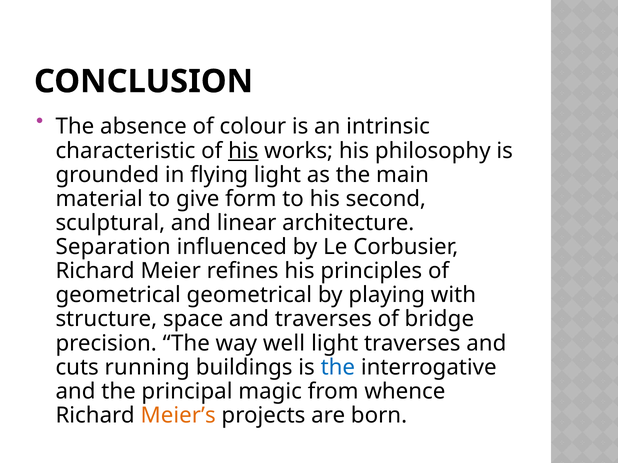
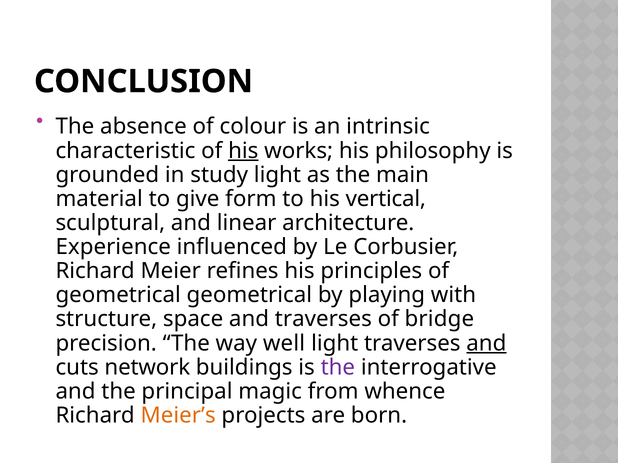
flying: flying -> study
second: second -> vertical
Separation: Separation -> Experience
and at (486, 344) underline: none -> present
running: running -> network
the at (338, 368) colour: blue -> purple
